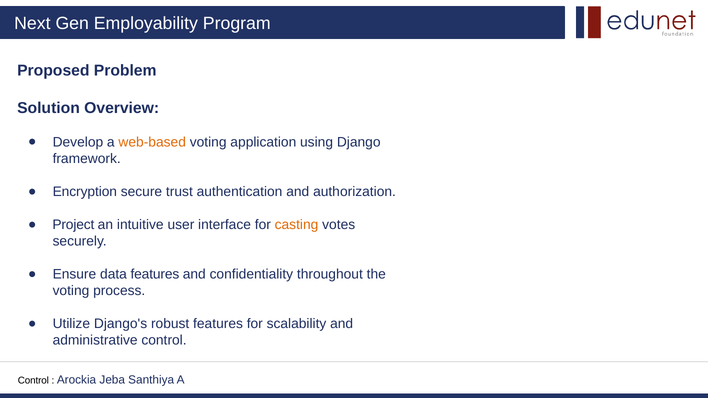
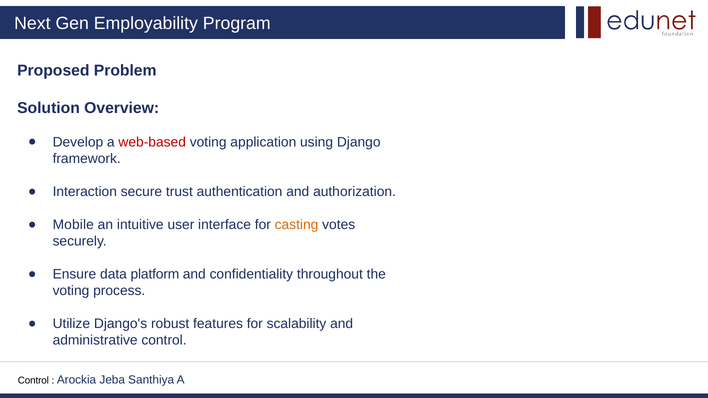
web-based colour: orange -> red
Encryption: Encryption -> Interaction
Project: Project -> Mobile
data features: features -> platform
